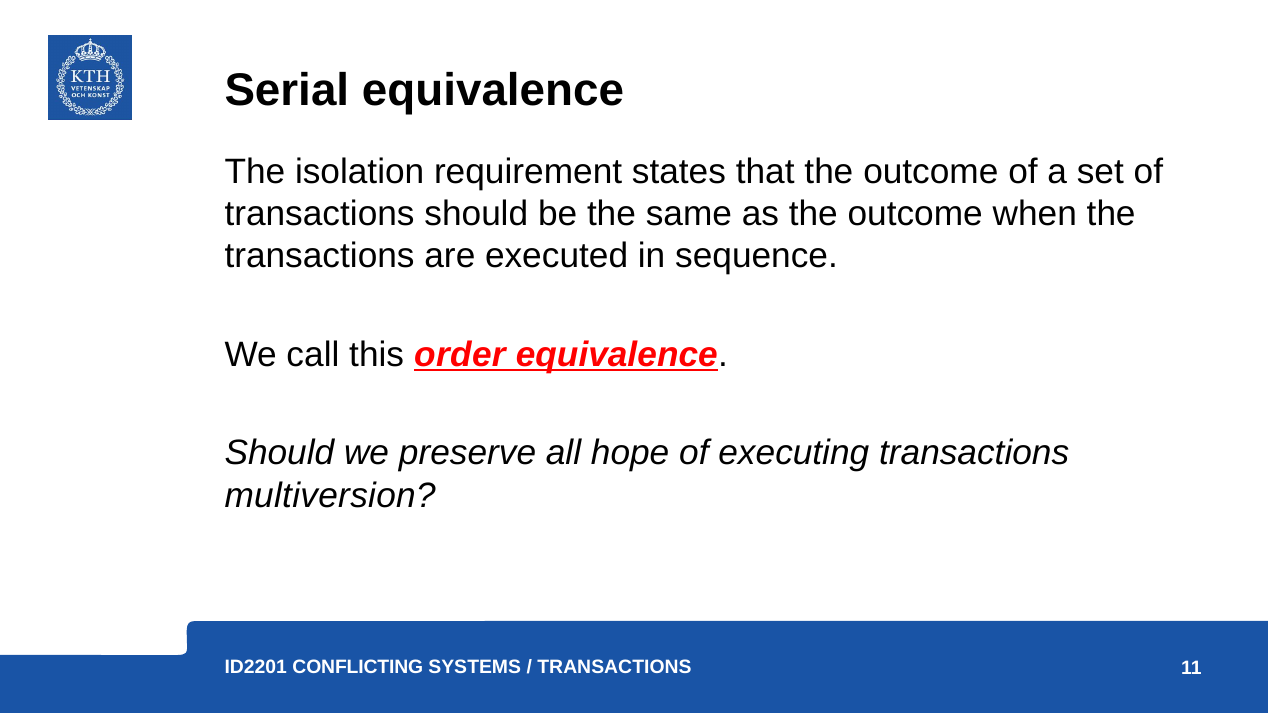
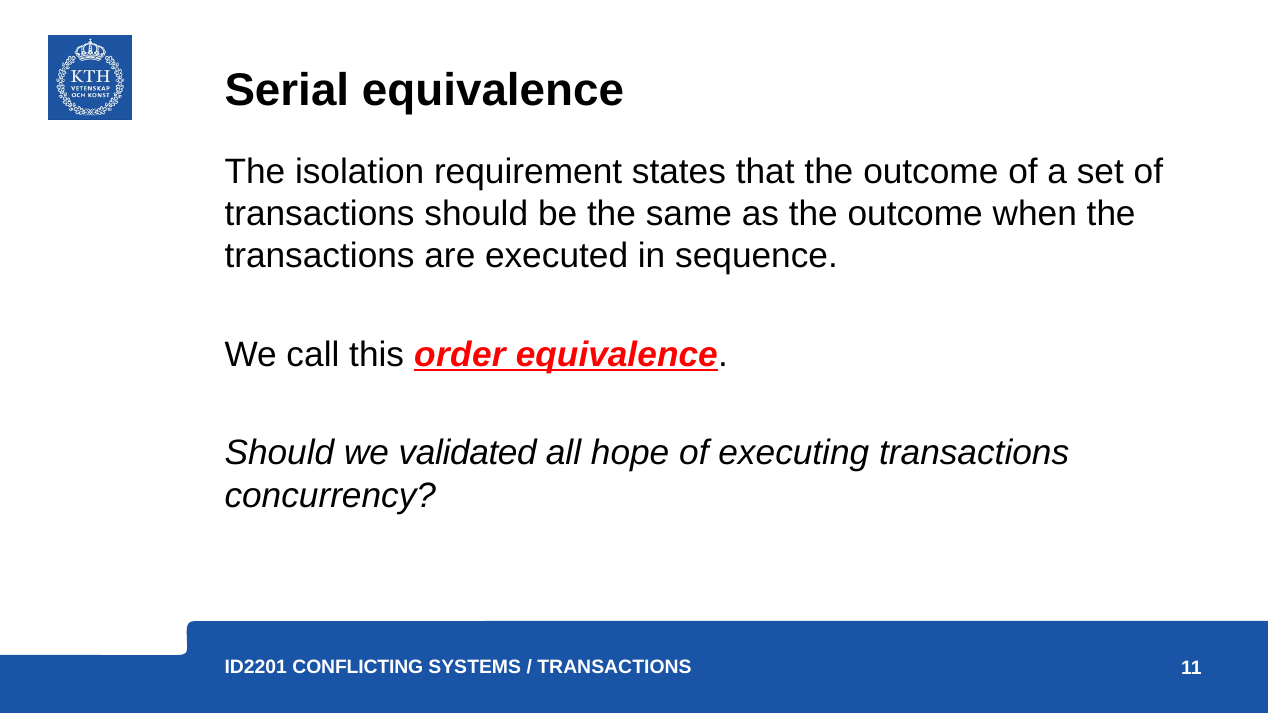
preserve: preserve -> validated
multiversion: multiversion -> concurrency
